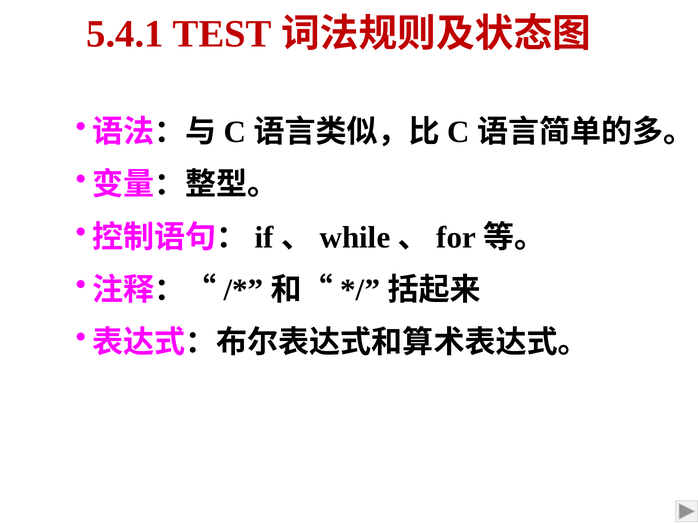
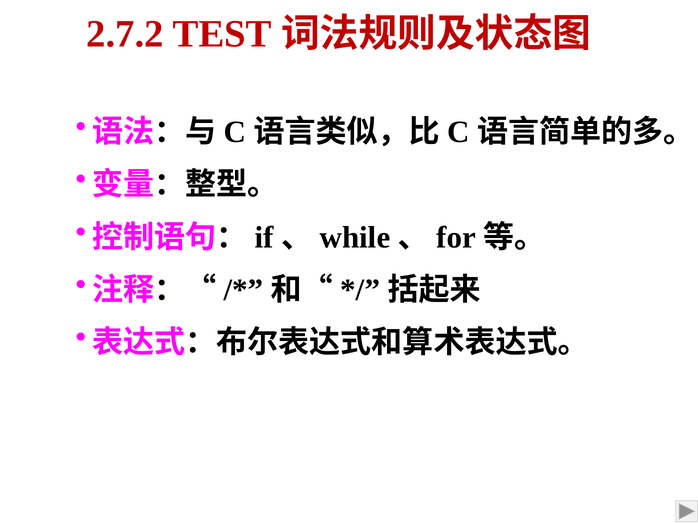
5.4.1: 5.4.1 -> 2.7.2
